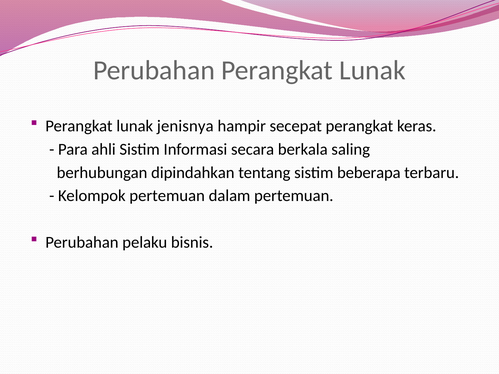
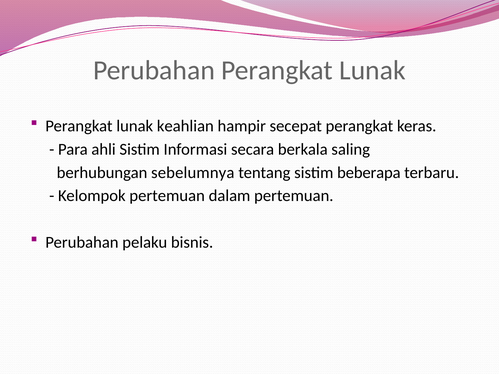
jenisnya: jenisnya -> keahlian
dipindahkan: dipindahkan -> sebelumnya
